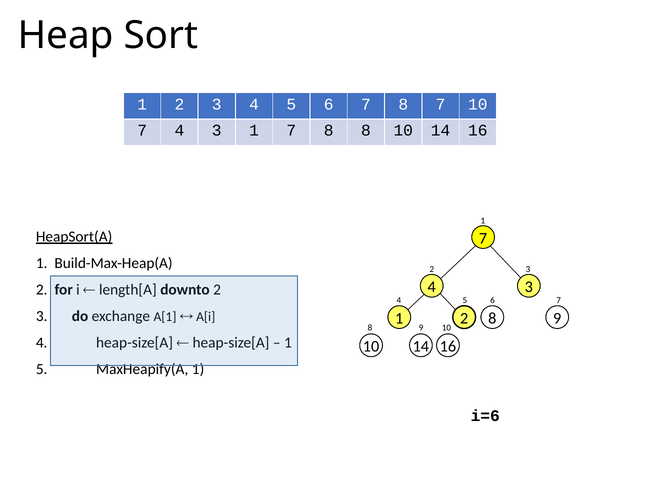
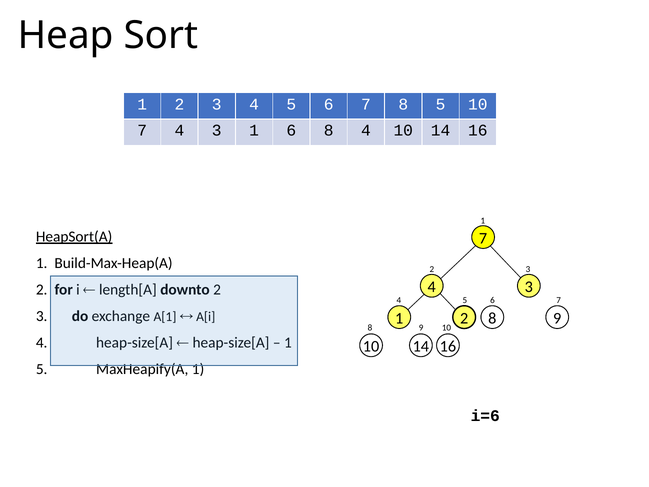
8 7: 7 -> 5
1 7: 7 -> 6
8 8: 8 -> 4
